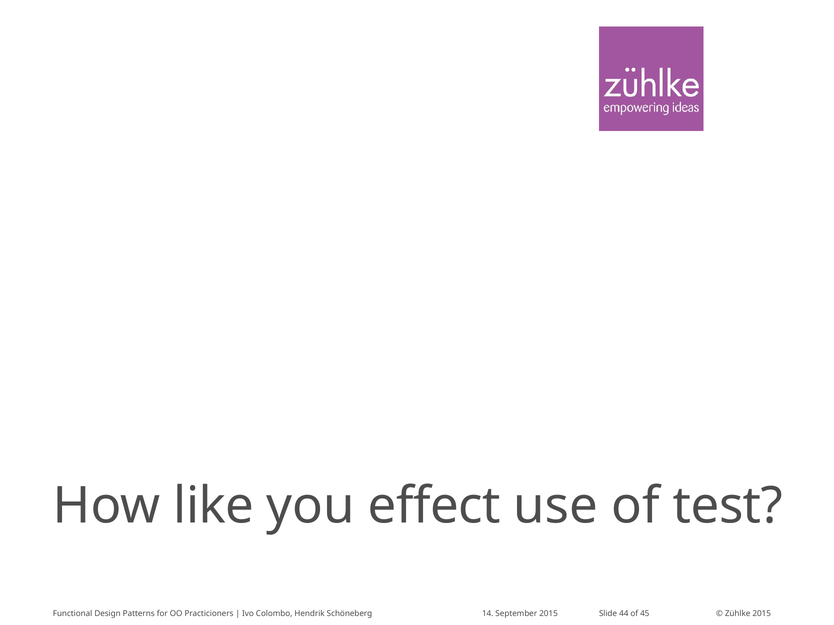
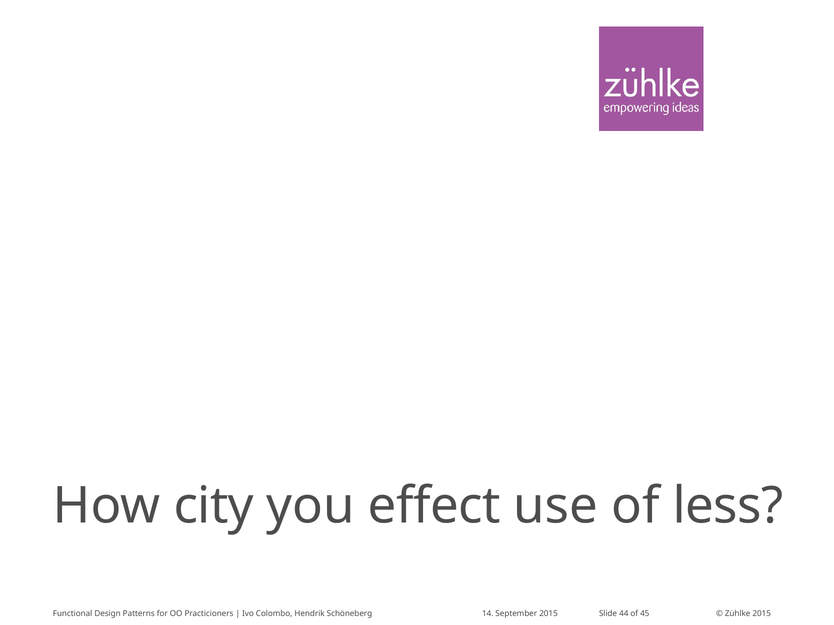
like: like -> city
test: test -> less
